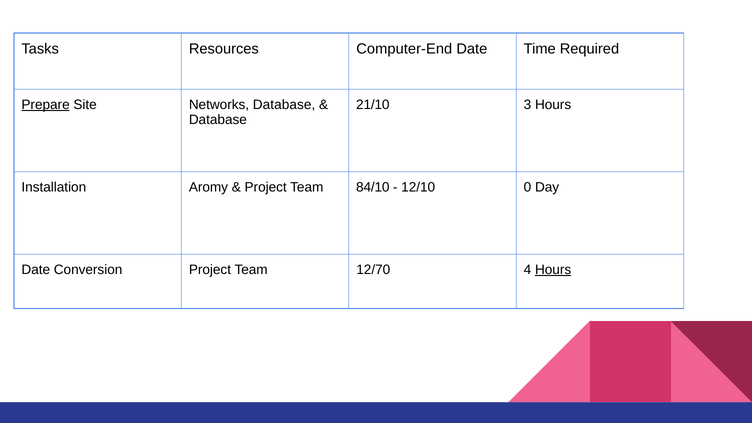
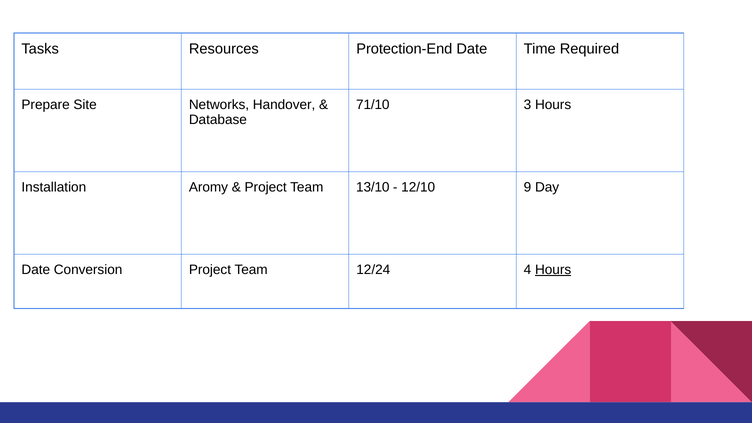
Computer-End: Computer-End -> Protection-End
Prepare underline: present -> none
Networks Database: Database -> Handover
21/10: 21/10 -> 71/10
84/10: 84/10 -> 13/10
0: 0 -> 9
12/70: 12/70 -> 12/24
